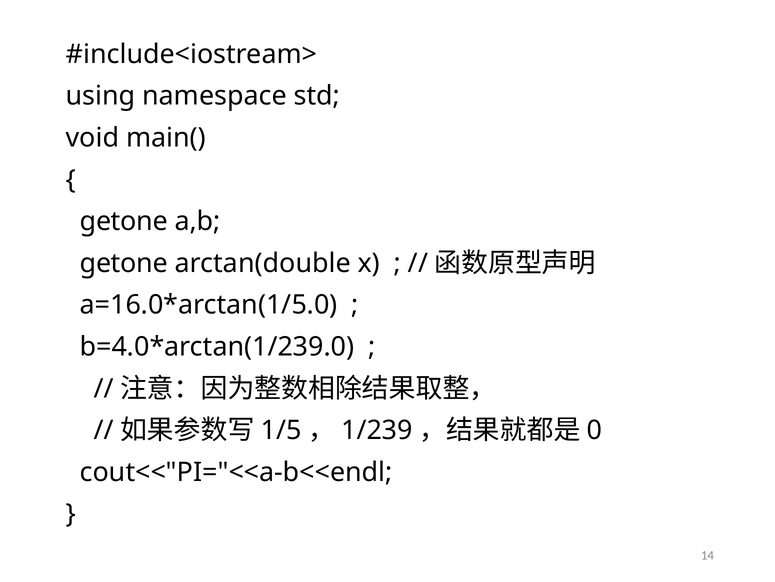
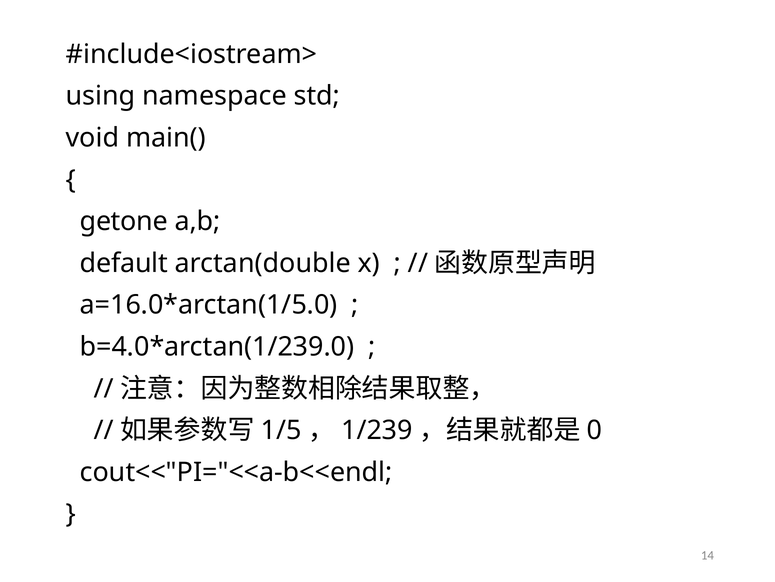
getone at (124, 263): getone -> default
